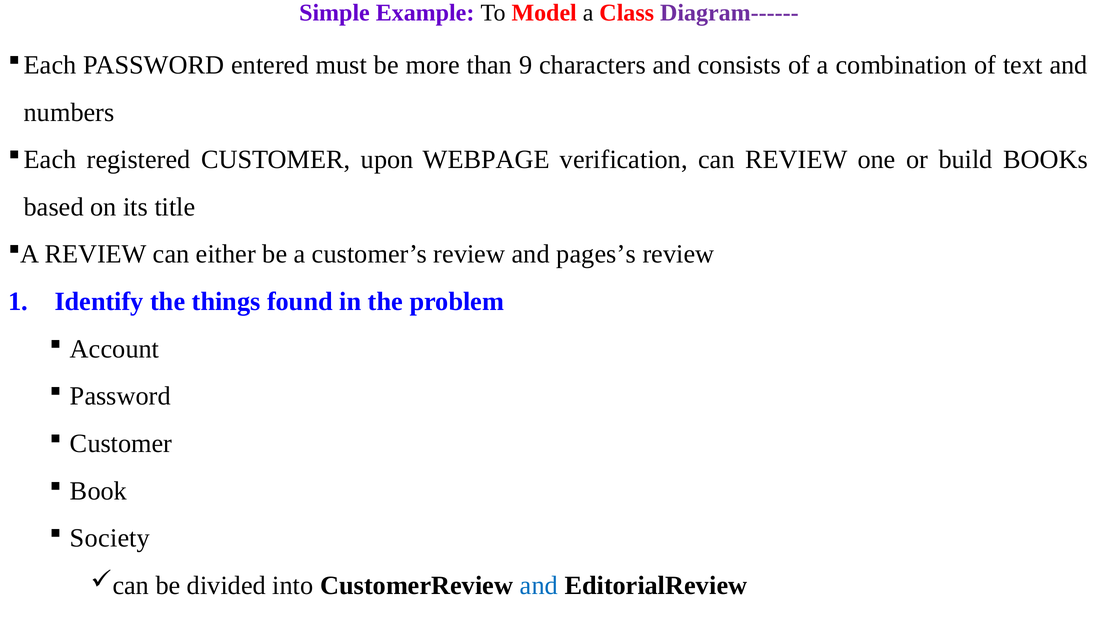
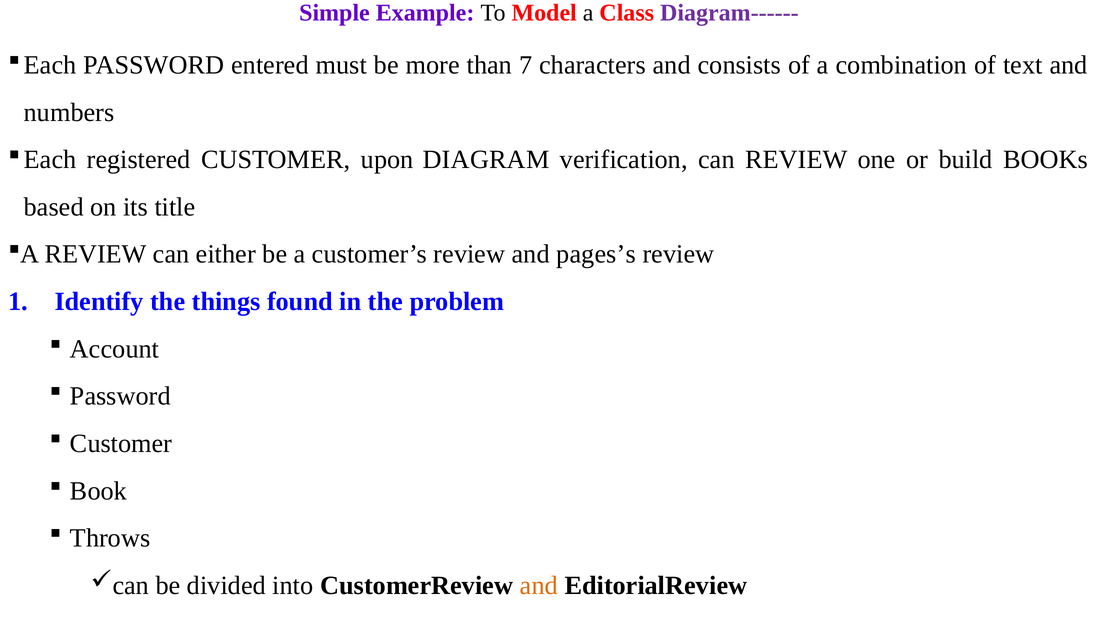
9: 9 -> 7
WEBPAGE: WEBPAGE -> DIAGRAM
Society: Society -> Throws
and at (539, 585) colour: blue -> orange
